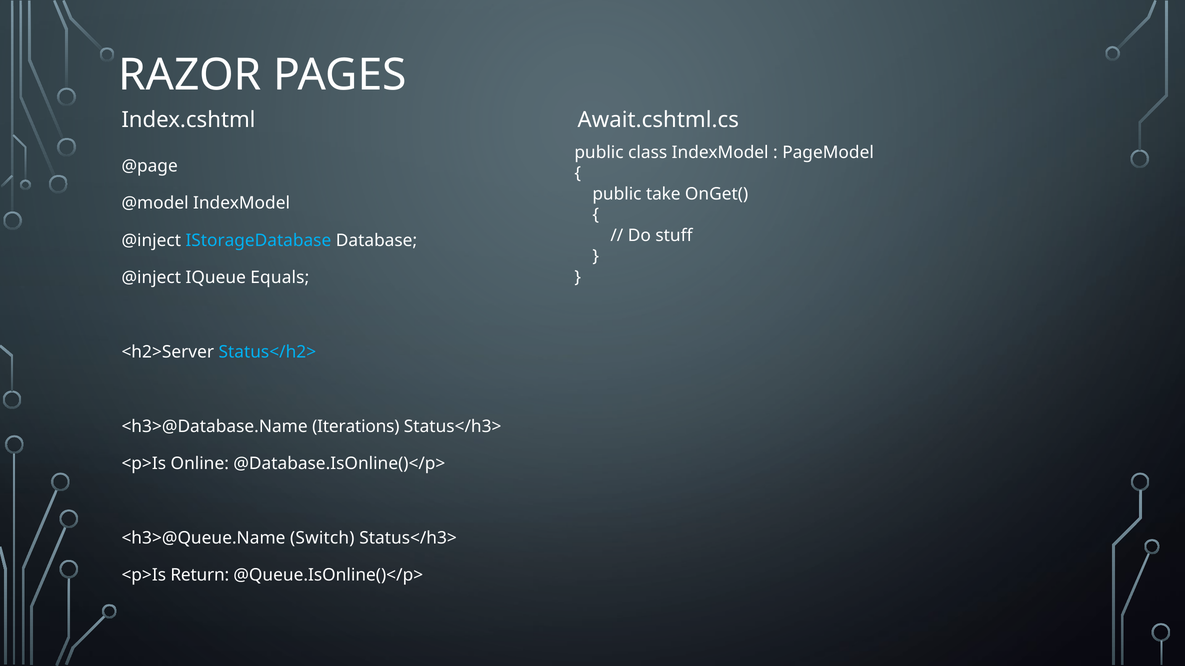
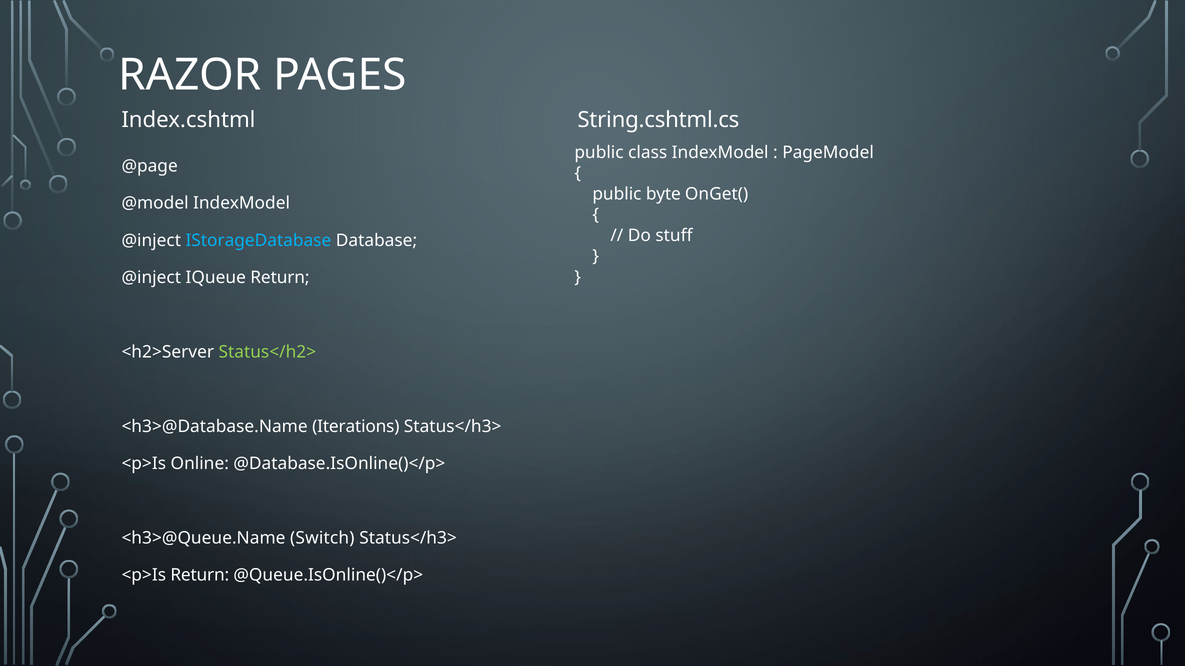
Await.cshtml.cs: Await.cshtml.cs -> String.cshtml.cs
take: take -> byte
IQueue Equals: Equals -> Return
Status</h2> colour: light blue -> light green
